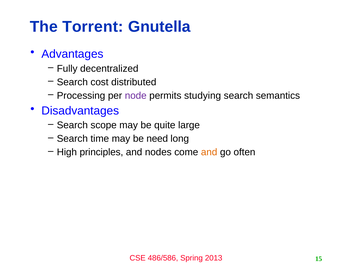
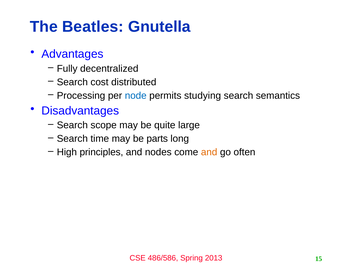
Torrent: Torrent -> Beatles
node colour: purple -> blue
need: need -> parts
